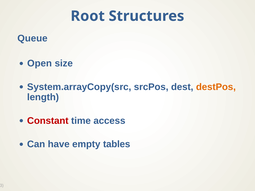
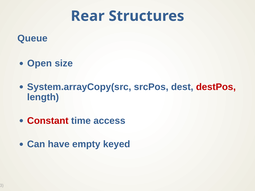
Root: Root -> Rear
destPos colour: orange -> red
tables: tables -> keyed
